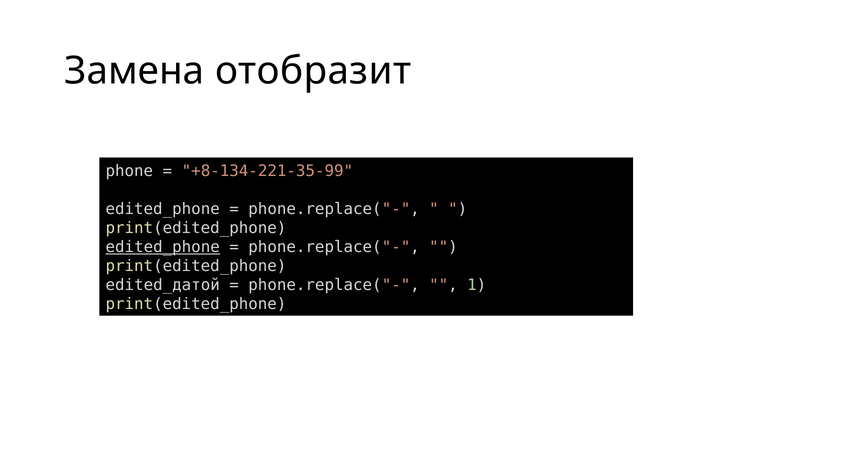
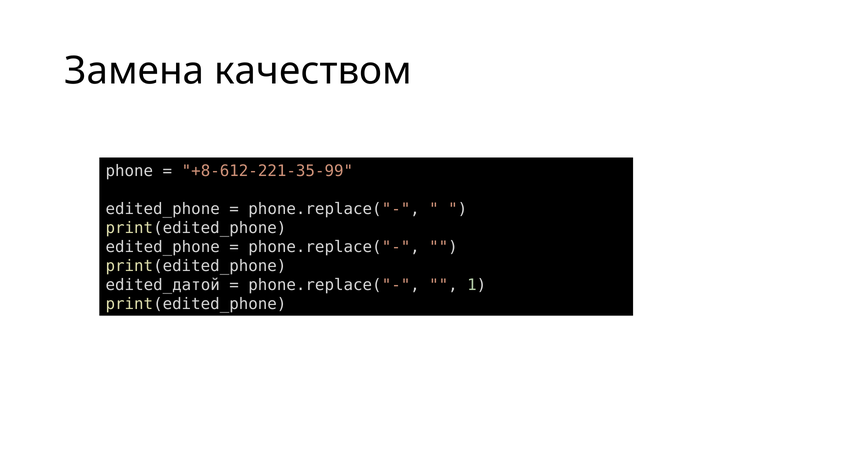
отобразит: отобразит -> качеством
+8-134-221-35-99: +8-134-221-35-99 -> +8-612-221-35-99
edited_phone at (163, 247) underline: present -> none
